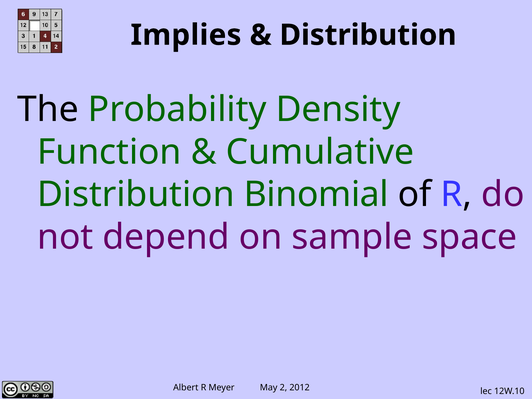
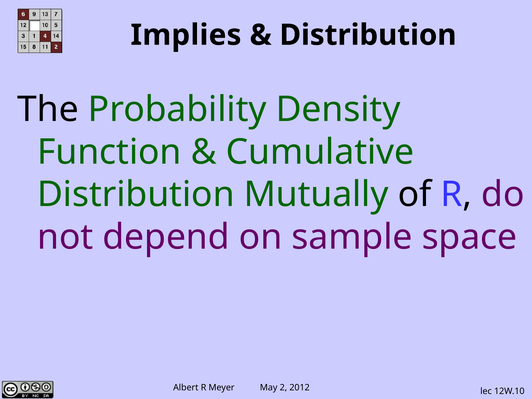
Binomial: Binomial -> Mutually
